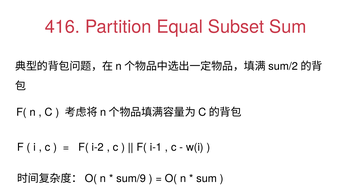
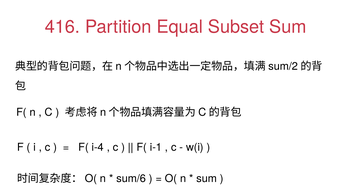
i-2: i-2 -> i-4
sum/9: sum/9 -> sum/6
